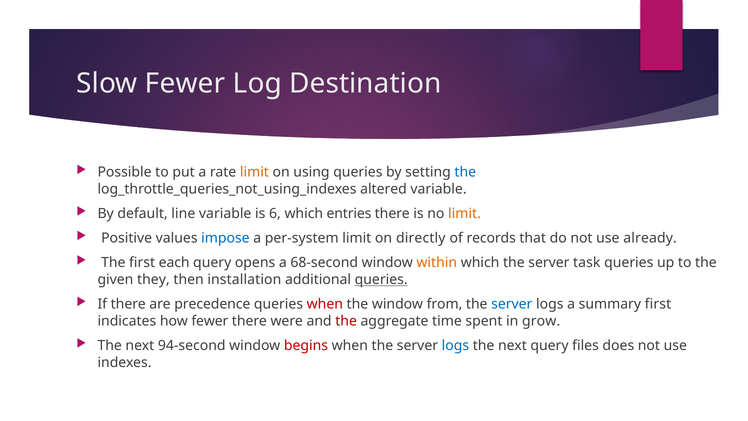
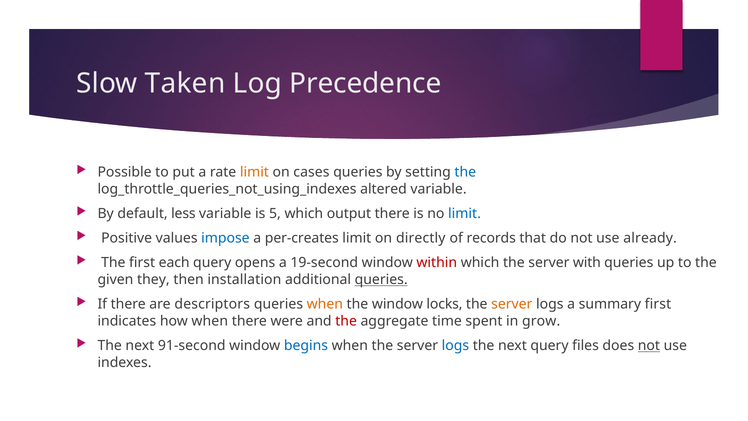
Slow Fewer: Fewer -> Taken
Destination: Destination -> Precedence
using: using -> cases
line: line -> less
6: 6 -> 5
entries: entries -> output
limit at (464, 213) colour: orange -> blue
per-system: per-system -> per-creates
68-second: 68-second -> 19-second
within colour: orange -> red
task: task -> with
precedence: precedence -> descriptors
when at (325, 304) colour: red -> orange
from: from -> locks
server at (512, 304) colour: blue -> orange
how fewer: fewer -> when
94-second: 94-second -> 91-second
begins colour: red -> blue
not at (649, 346) underline: none -> present
